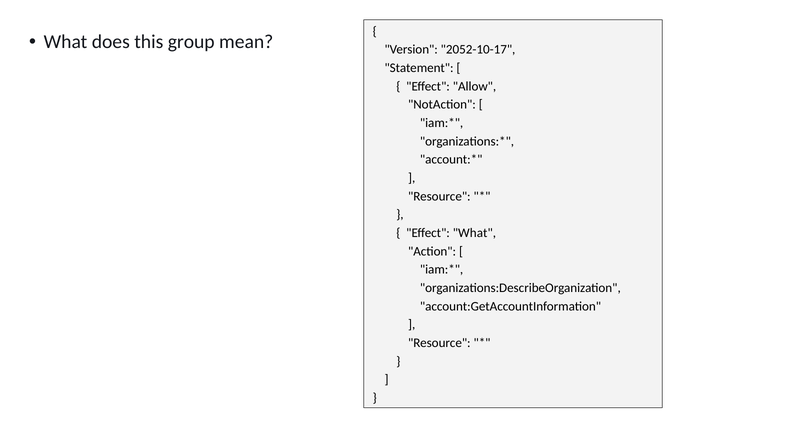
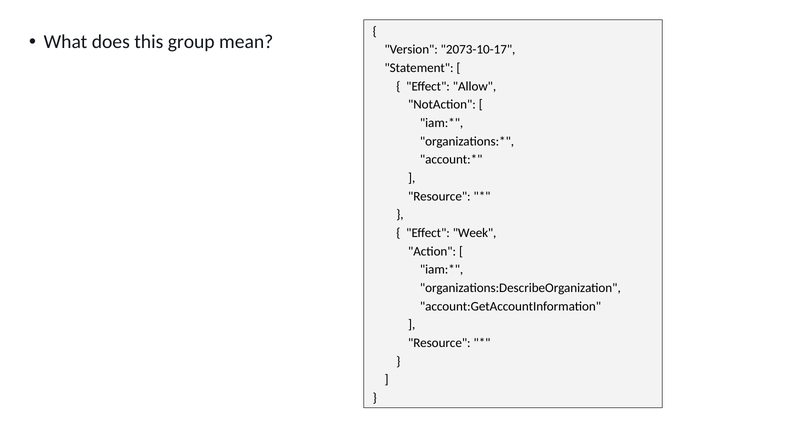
2052-10-17: 2052-10-17 -> 2073-10-17
Effect What: What -> Week
